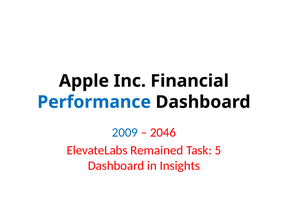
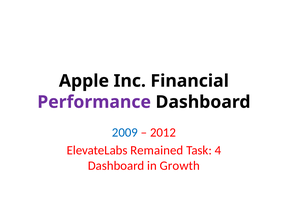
Performance colour: blue -> purple
2046: 2046 -> 2012
5: 5 -> 4
Insights: Insights -> Growth
